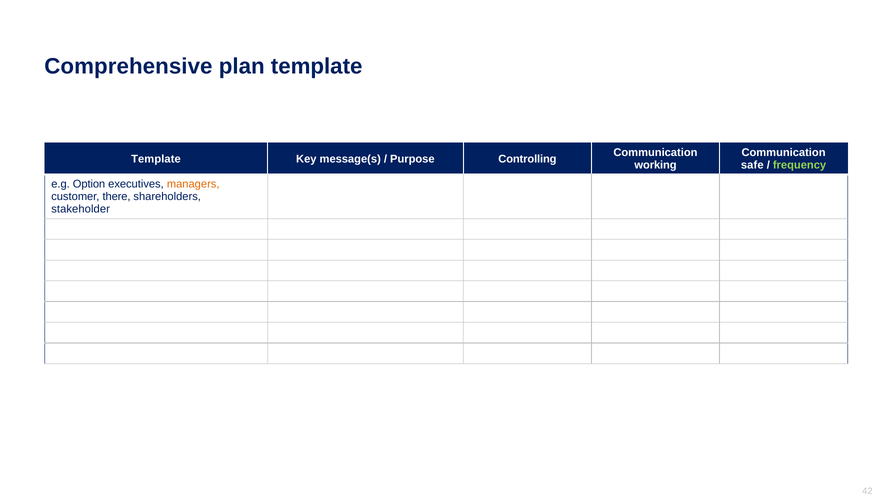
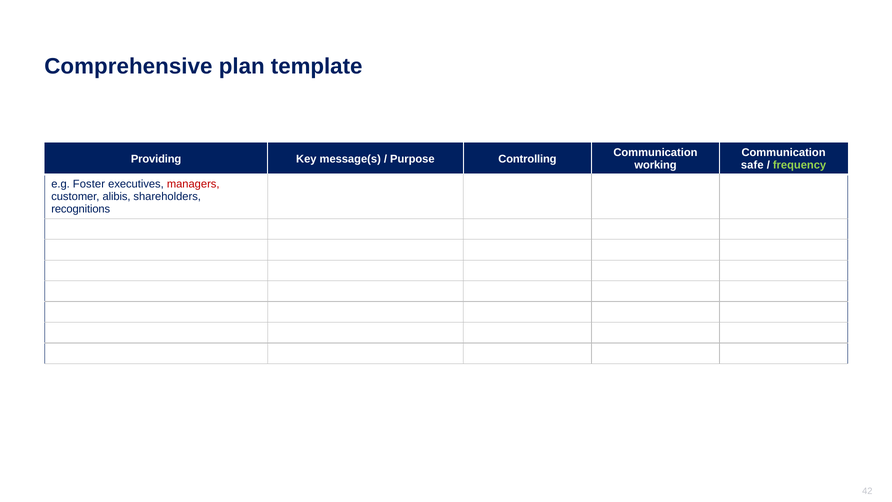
Template at (156, 159): Template -> Providing
Option: Option -> Foster
managers colour: orange -> red
there: there -> alibis
stakeholder: stakeholder -> recognitions
